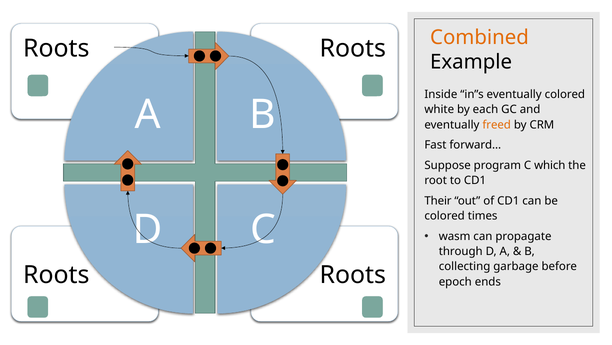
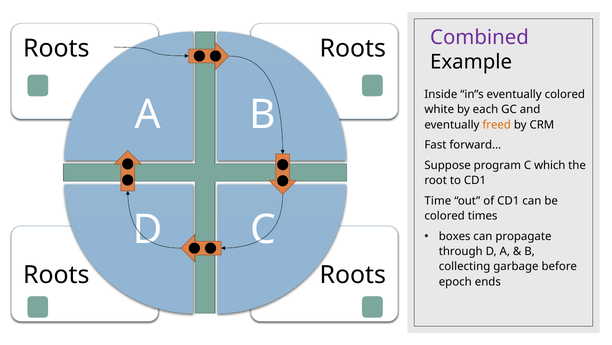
Combined colour: orange -> purple
Their: Their -> Time
wasm: wasm -> boxes
